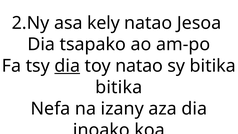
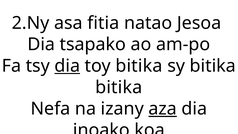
asa kely: kely -> fitia
toy natao: natao -> bitika
aza underline: none -> present
